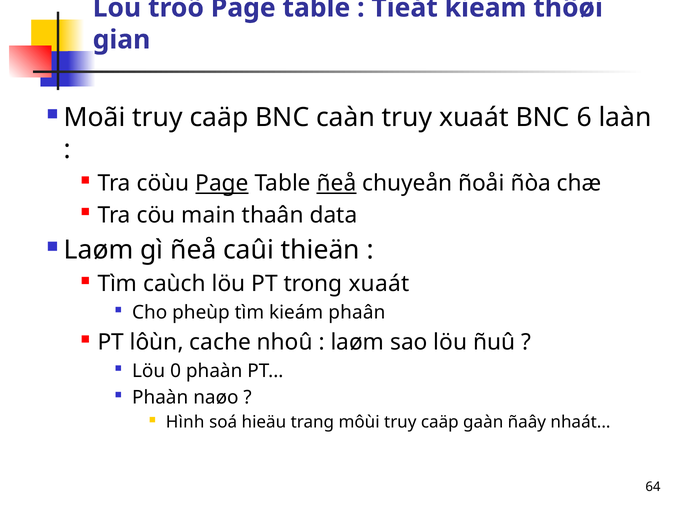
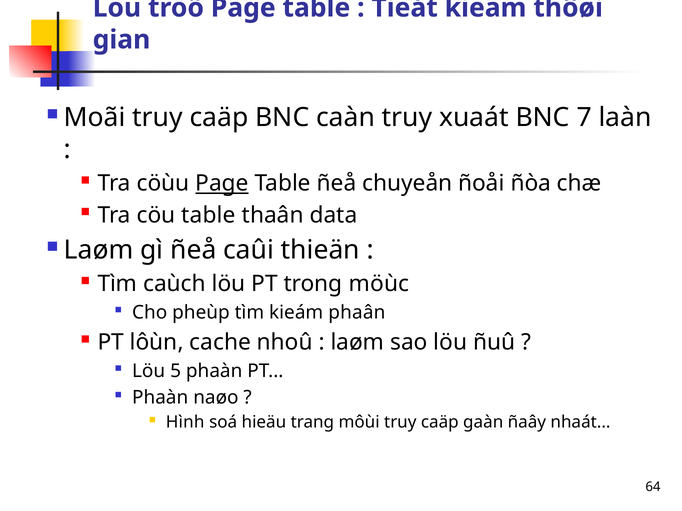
6: 6 -> 7
ñeå at (336, 183) underline: present -> none
cöu main: main -> table
trong xuaát: xuaát -> möùc
0: 0 -> 5
